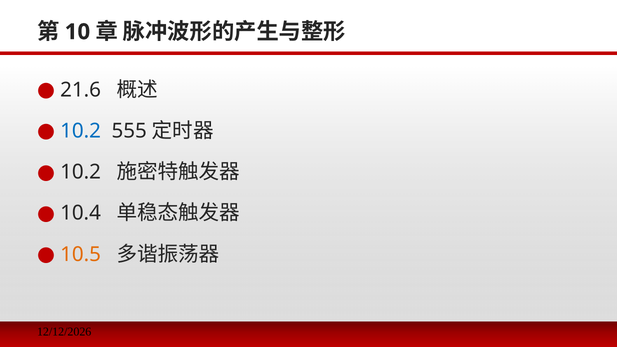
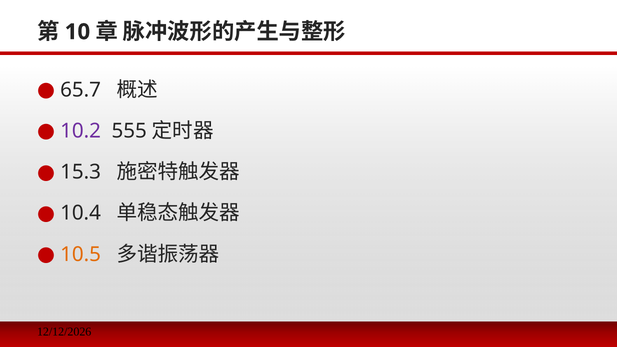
21.6: 21.6 -> 65.7
10.2 at (81, 131) colour: blue -> purple
10.2 at (81, 172): 10.2 -> 15.3
